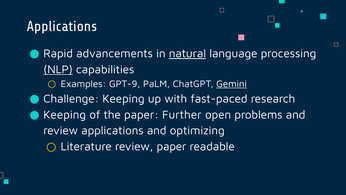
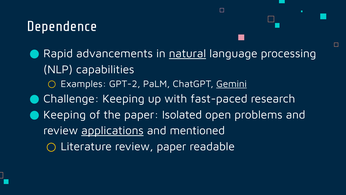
Applications at (62, 26): Applications -> Dependence
NLP underline: present -> none
GPT-9: GPT-9 -> GPT-2
Further: Further -> Isolated
applications at (112, 130) underline: none -> present
optimizing: optimizing -> mentioned
